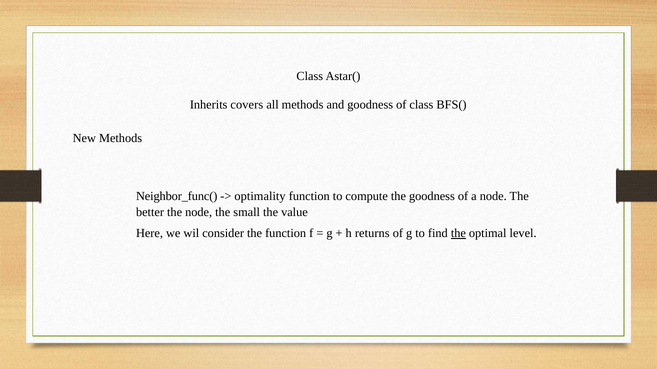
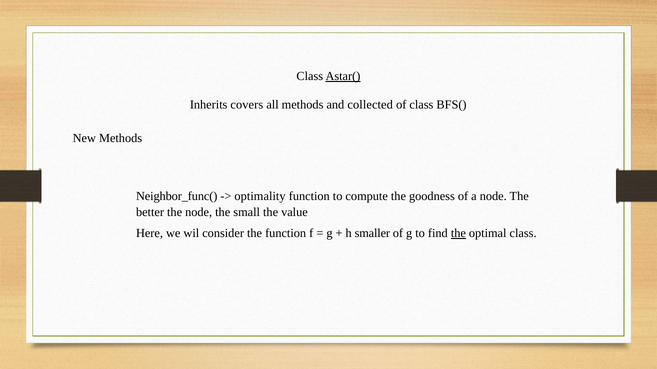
Astar( underline: none -> present
and goodness: goodness -> collected
returns: returns -> smaller
optimal level: level -> class
